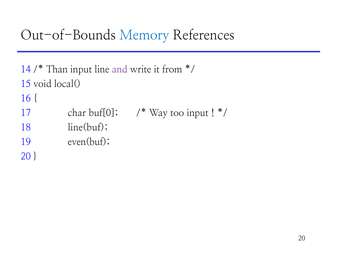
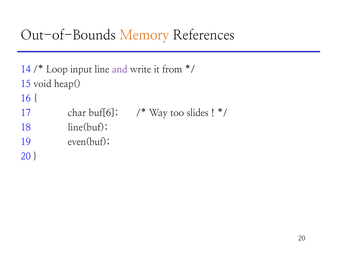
Memory colour: blue -> orange
Than: Than -> Loop
local(: local( -> heap(
buf[0: buf[0 -> buf[6
too input: input -> slides
